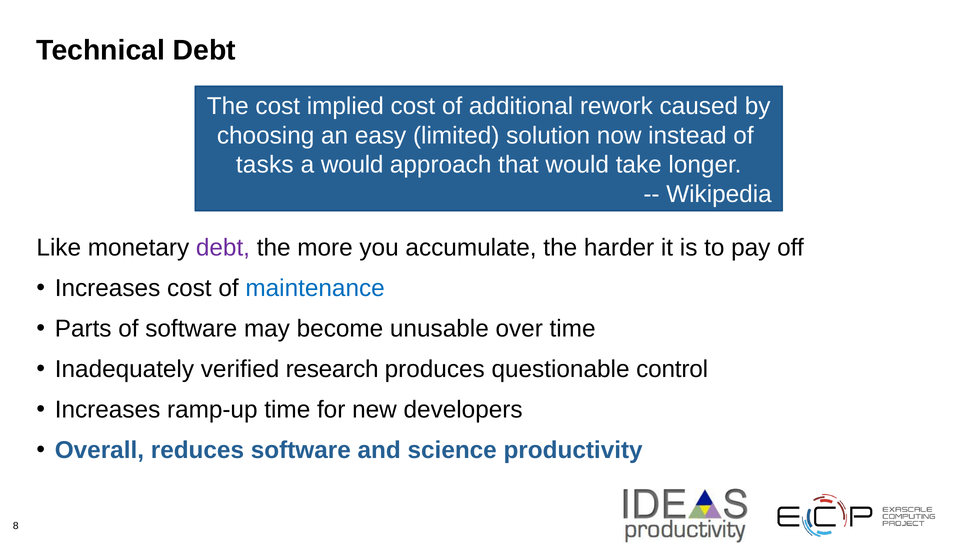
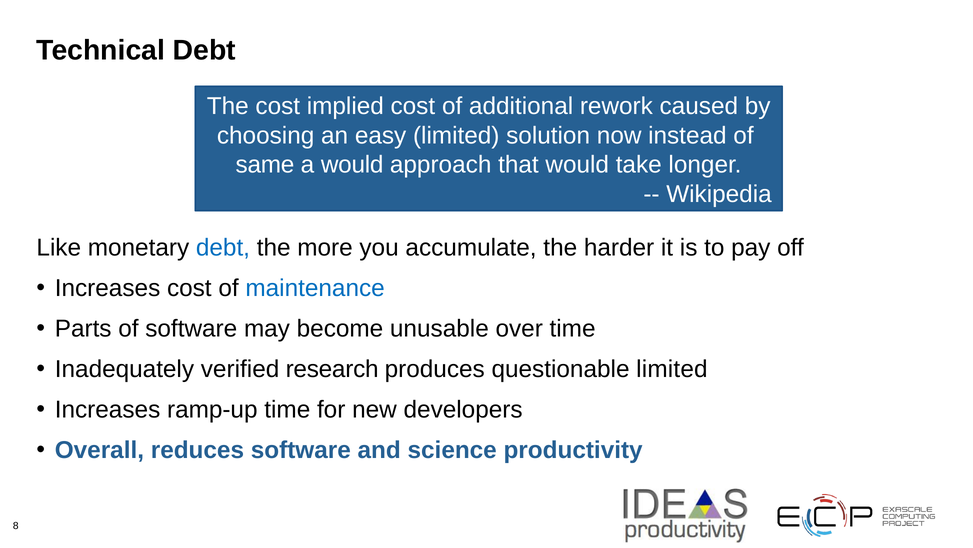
tasks: tasks -> same
debt at (223, 248) colour: purple -> blue
questionable control: control -> limited
